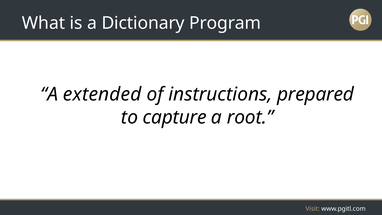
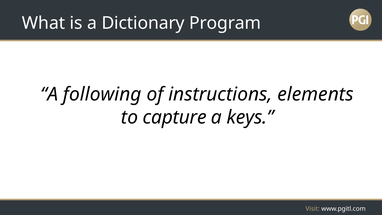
extended: extended -> following
prepared: prepared -> elements
root: root -> keys
